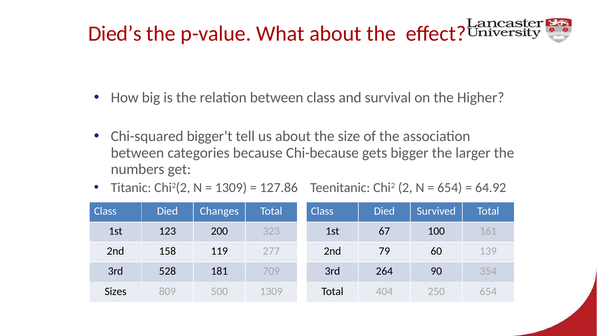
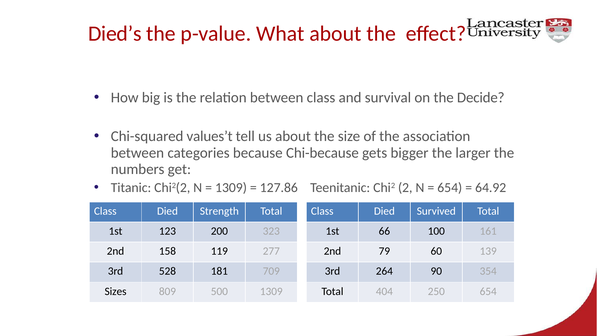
Higher: Higher -> Decide
bigger’t: bigger’t -> values’t
Changes: Changes -> Strength
67: 67 -> 66
